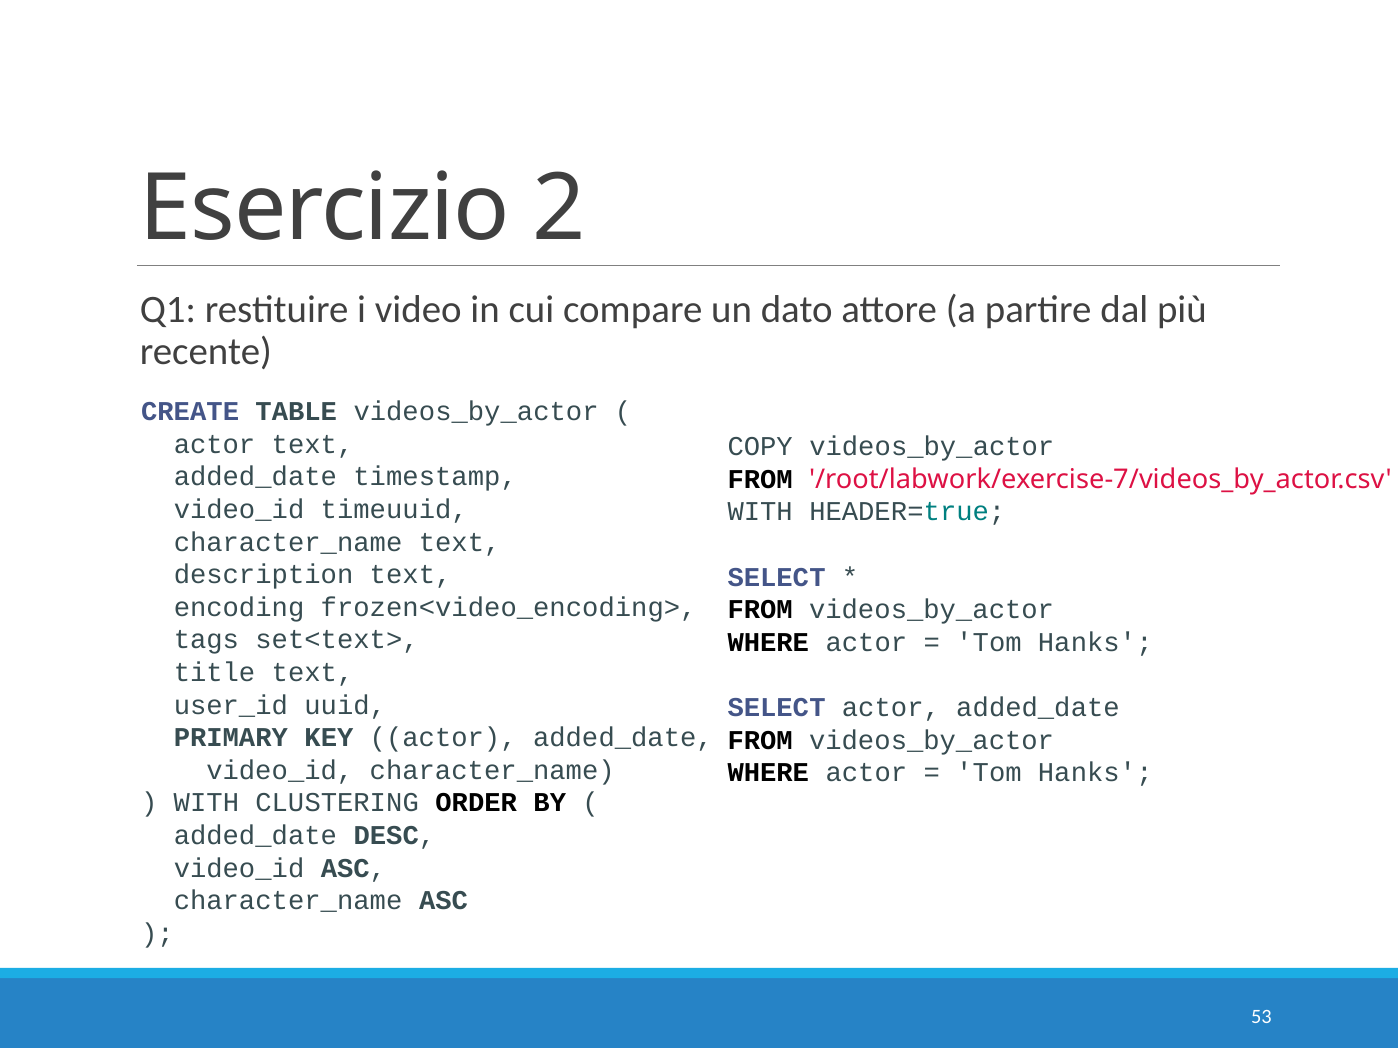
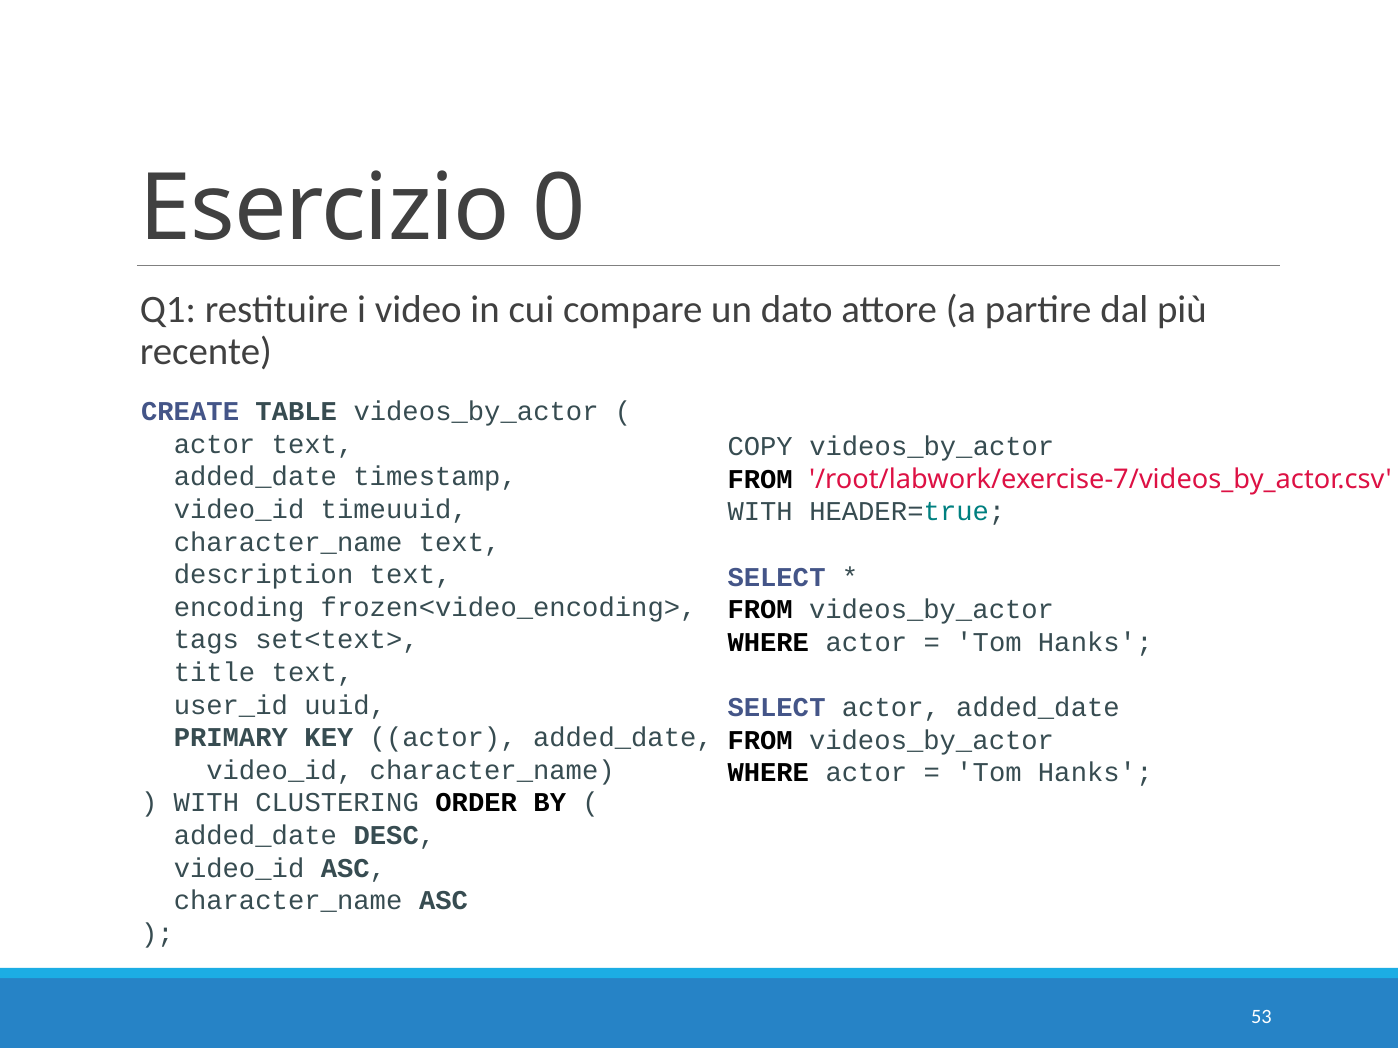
2: 2 -> 0
